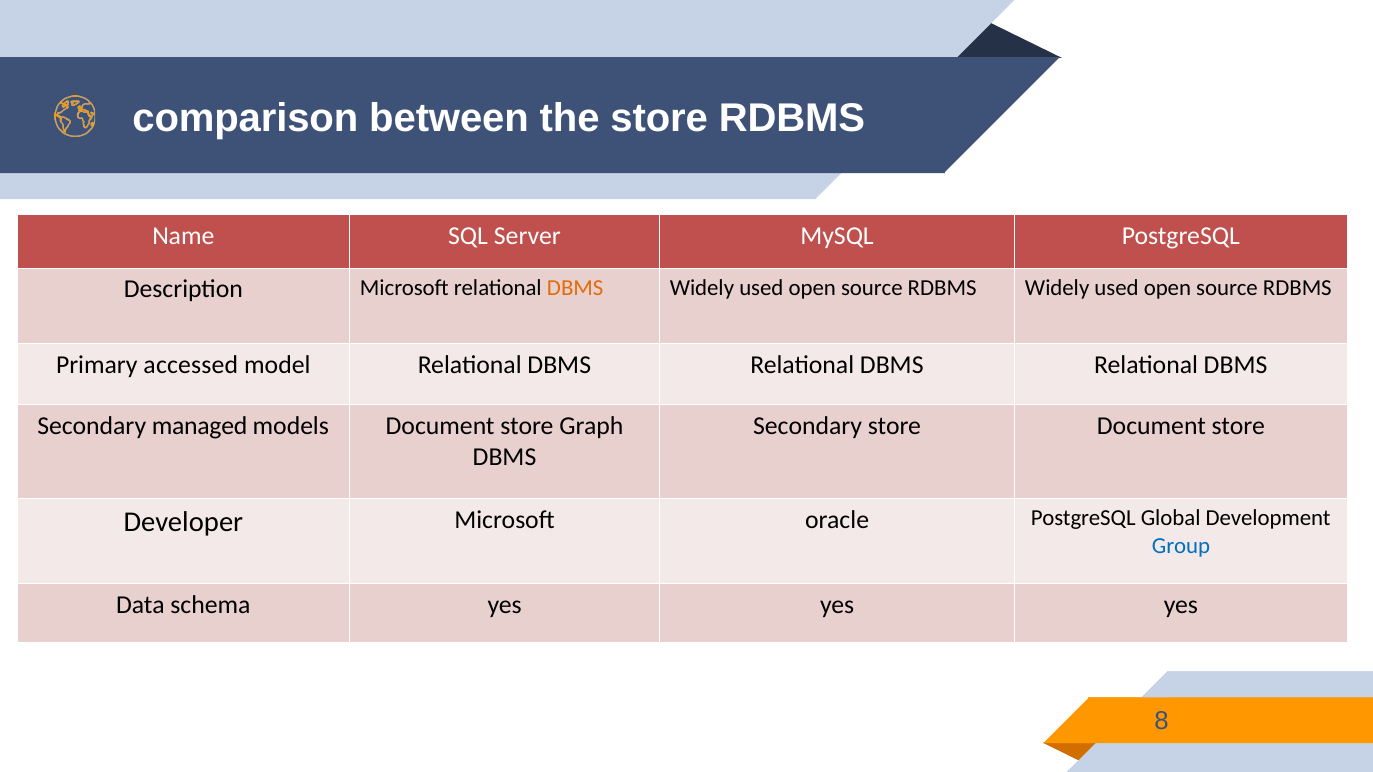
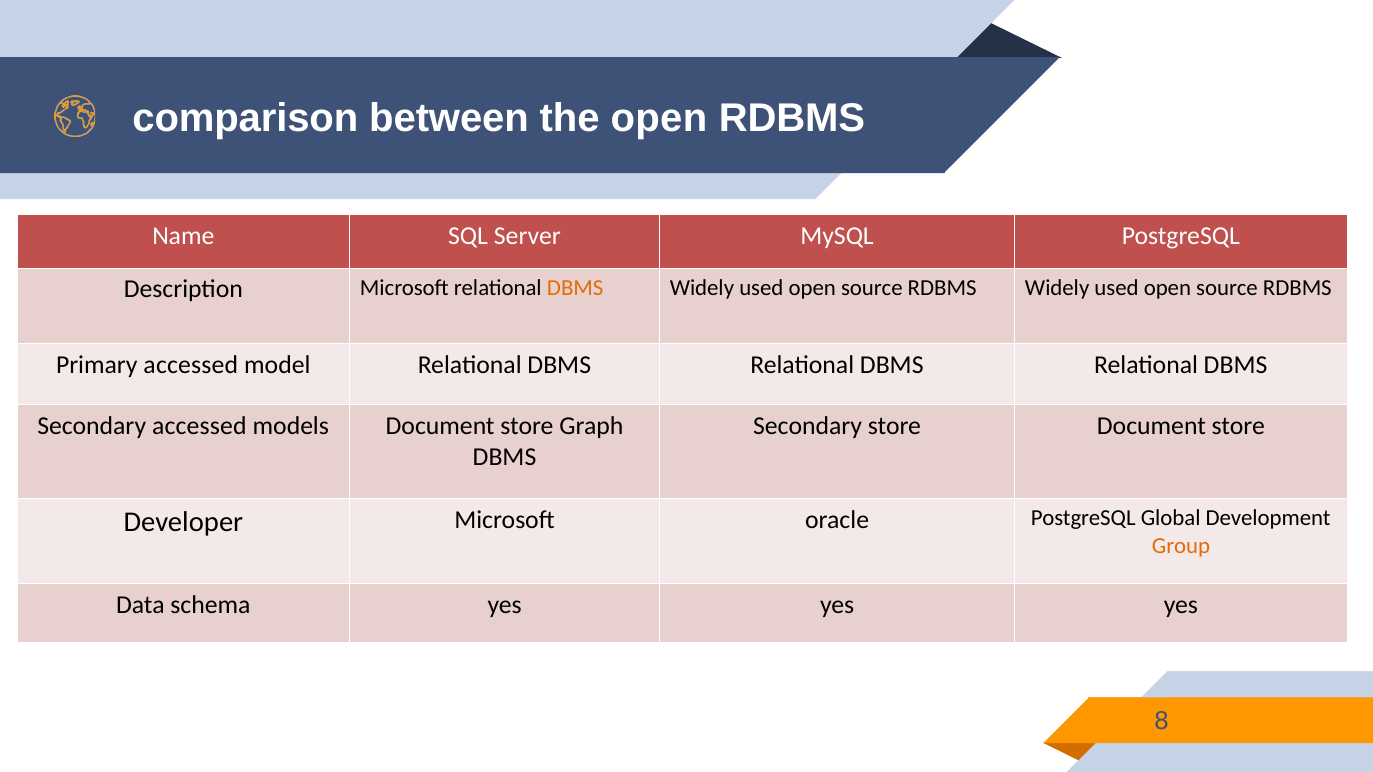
the store: store -> open
Secondary managed: managed -> accessed
Group colour: blue -> orange
